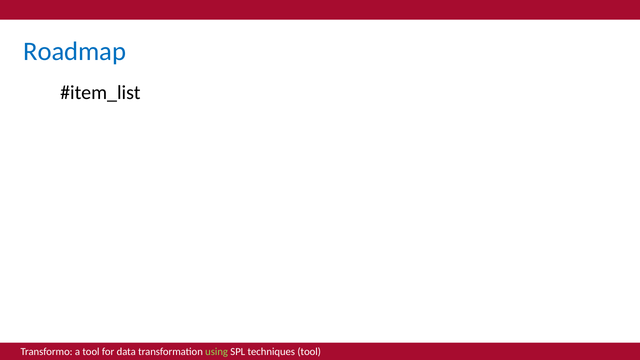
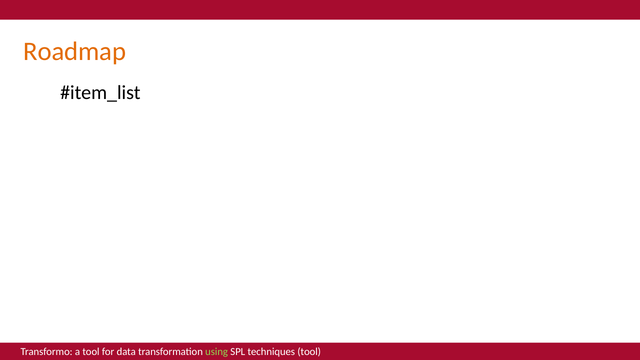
Roadmap colour: blue -> orange
